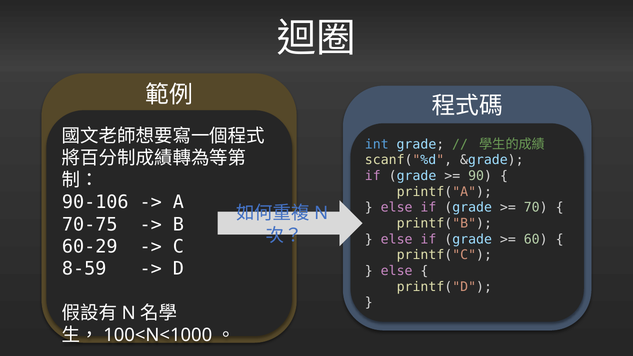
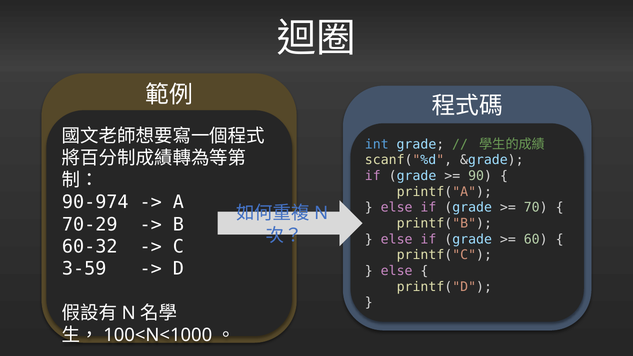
90-106: 90-106 -> 90-974
70-75: 70-75 -> 70-29
60-29: 60-29 -> 60-32
8-59: 8-59 -> 3-59
